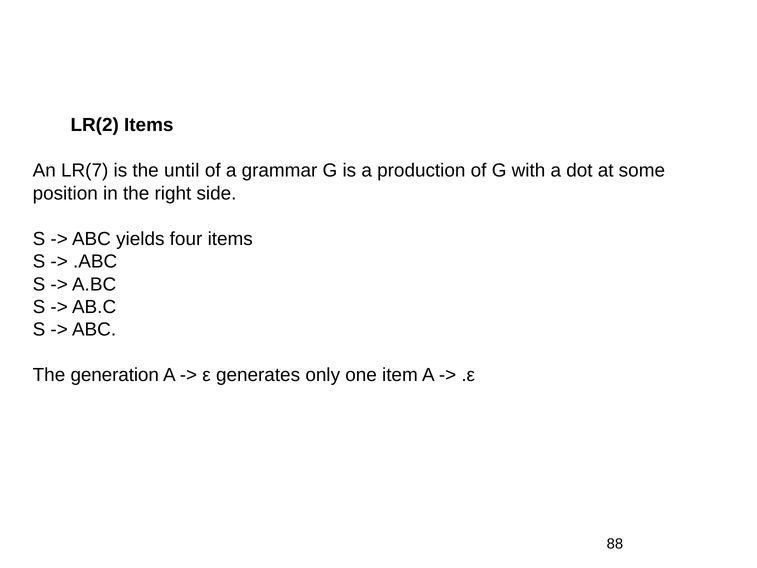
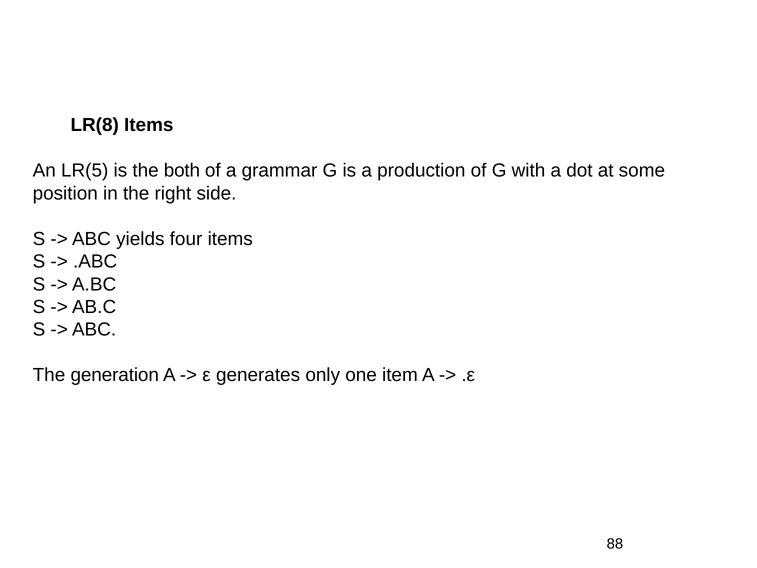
LR(2: LR(2 -> LR(8
LR(7: LR(7 -> LR(5
until: until -> both
